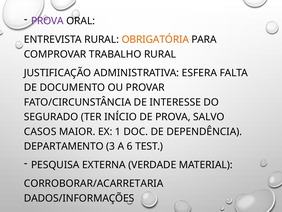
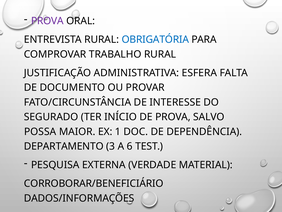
OBRIGATÓRIA colour: orange -> blue
CASOS: CASOS -> POSSA
CORROBORAR/ACARRETARIA: CORROBORAR/ACARRETARIA -> CORROBORAR/BENEFICIÁRIO
